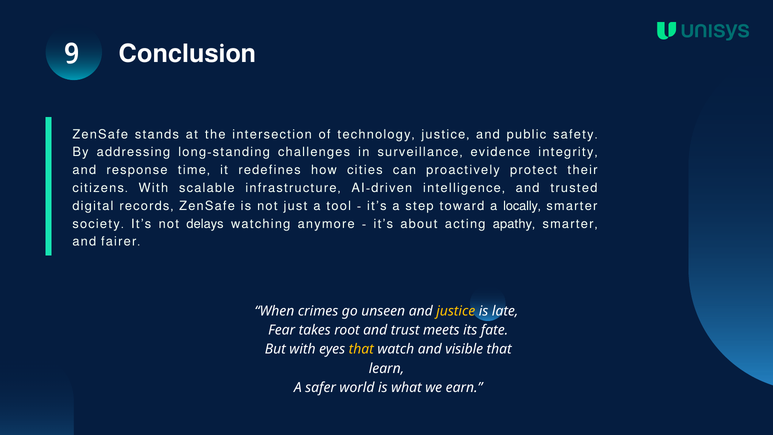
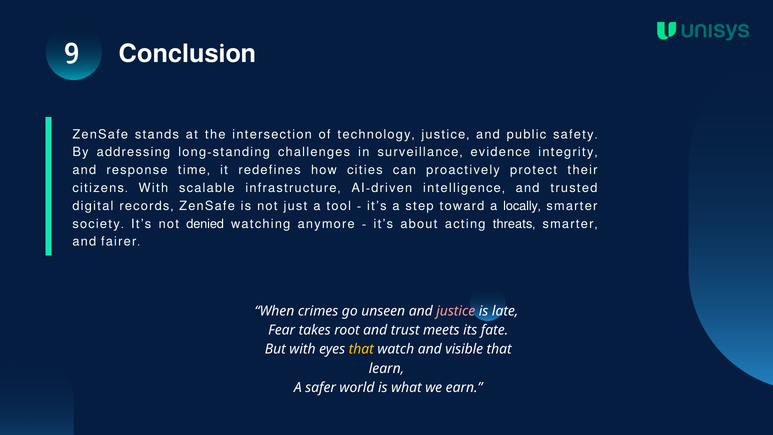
delays: delays -> denied
apathy: apathy -> threats
justice at (456, 311) colour: yellow -> pink
